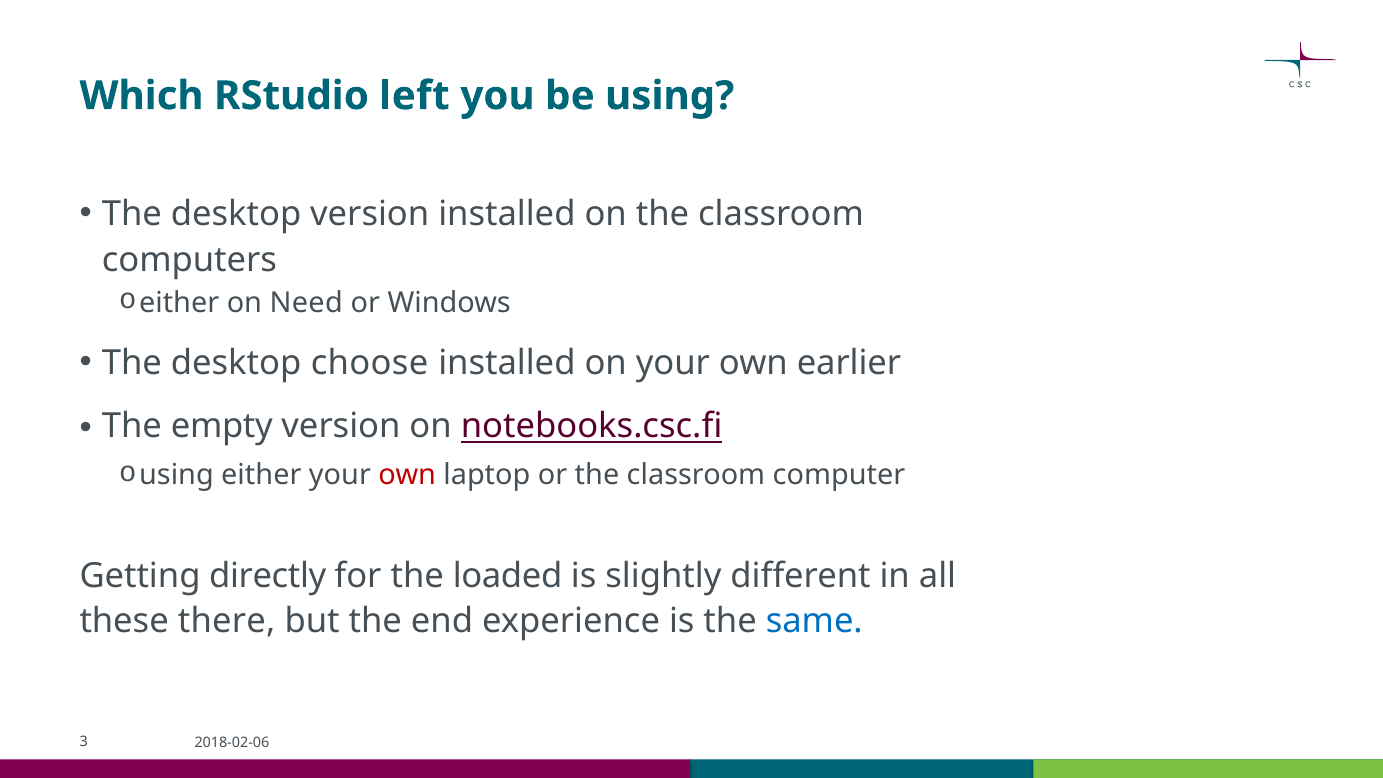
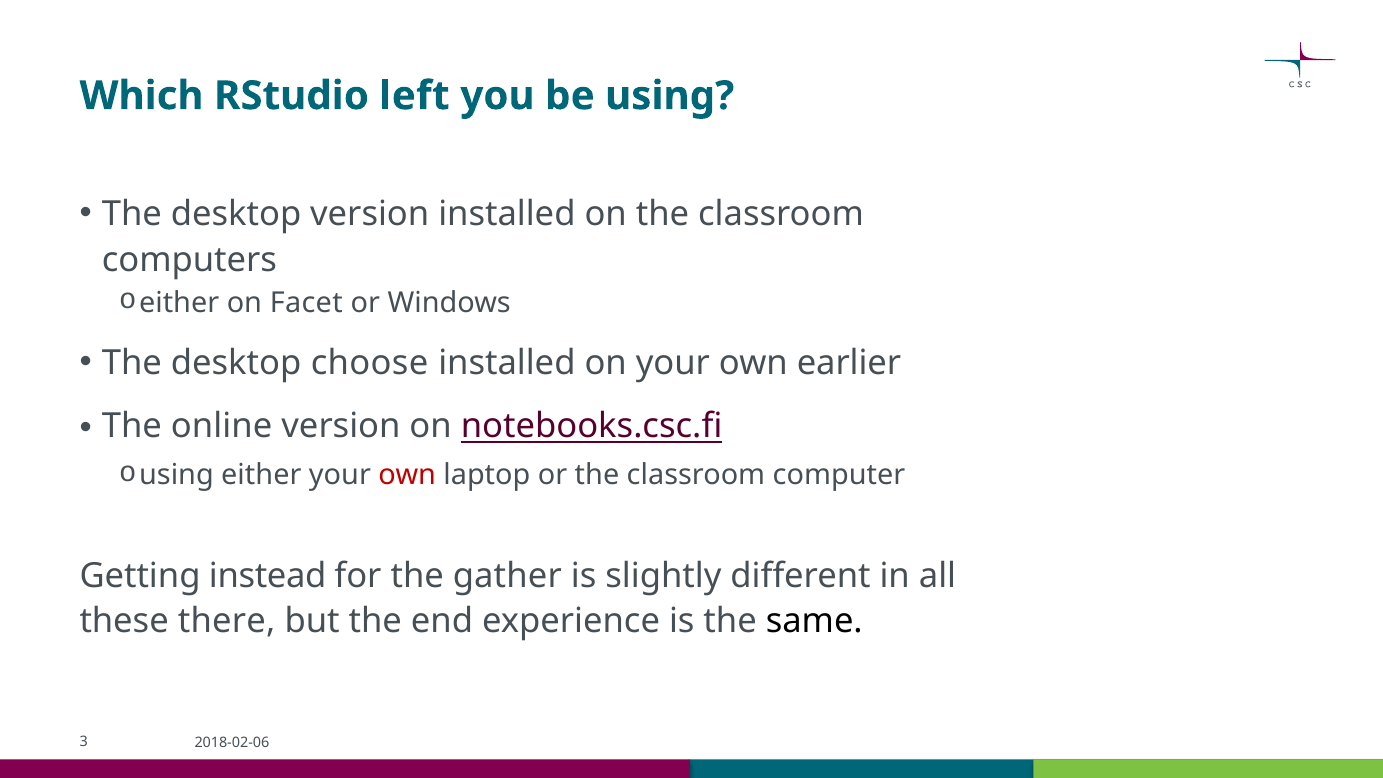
Need: Need -> Facet
empty: empty -> online
directly: directly -> instead
loaded: loaded -> gather
same colour: blue -> black
